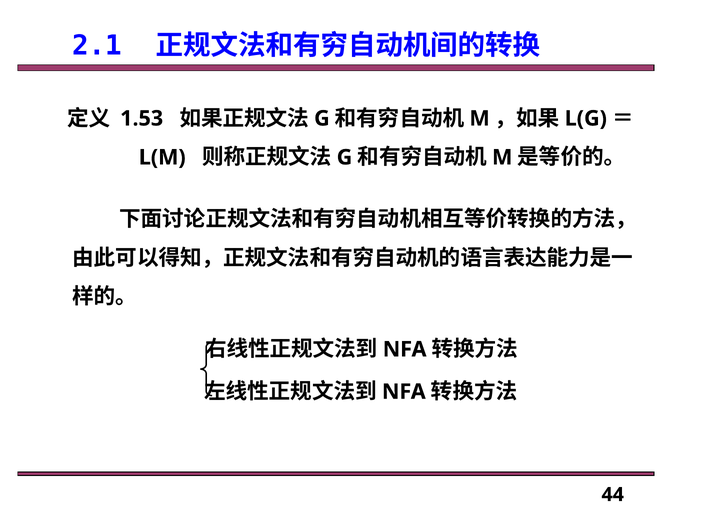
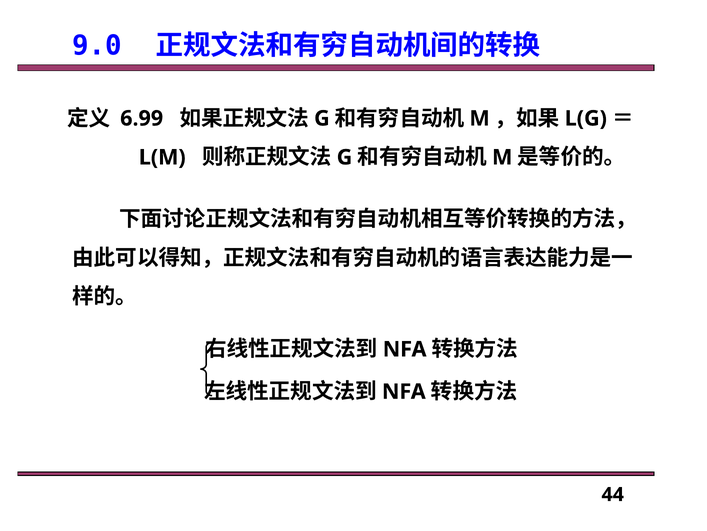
2.1: 2.1 -> 9.0
1.53: 1.53 -> 6.99
